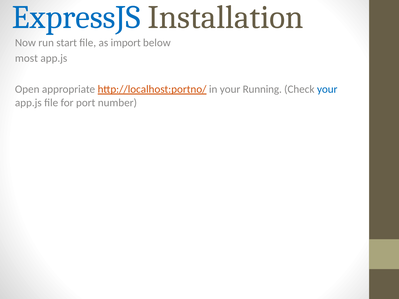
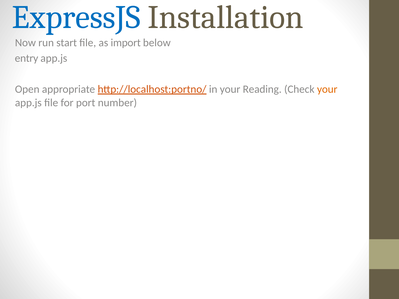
most: most -> entry
Running: Running -> Reading
your at (327, 89) colour: blue -> orange
